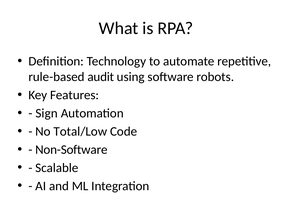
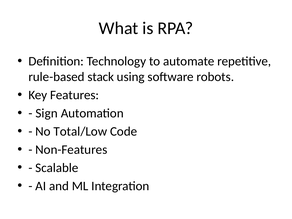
audit: audit -> stack
Non-Software: Non-Software -> Non-Features
